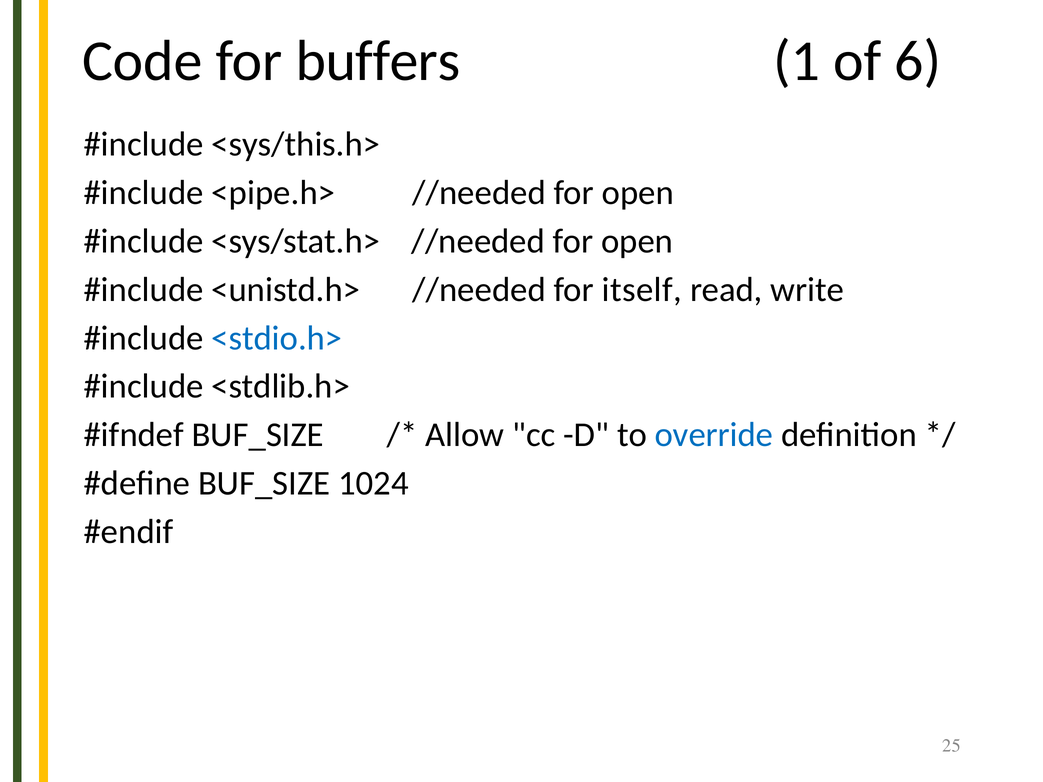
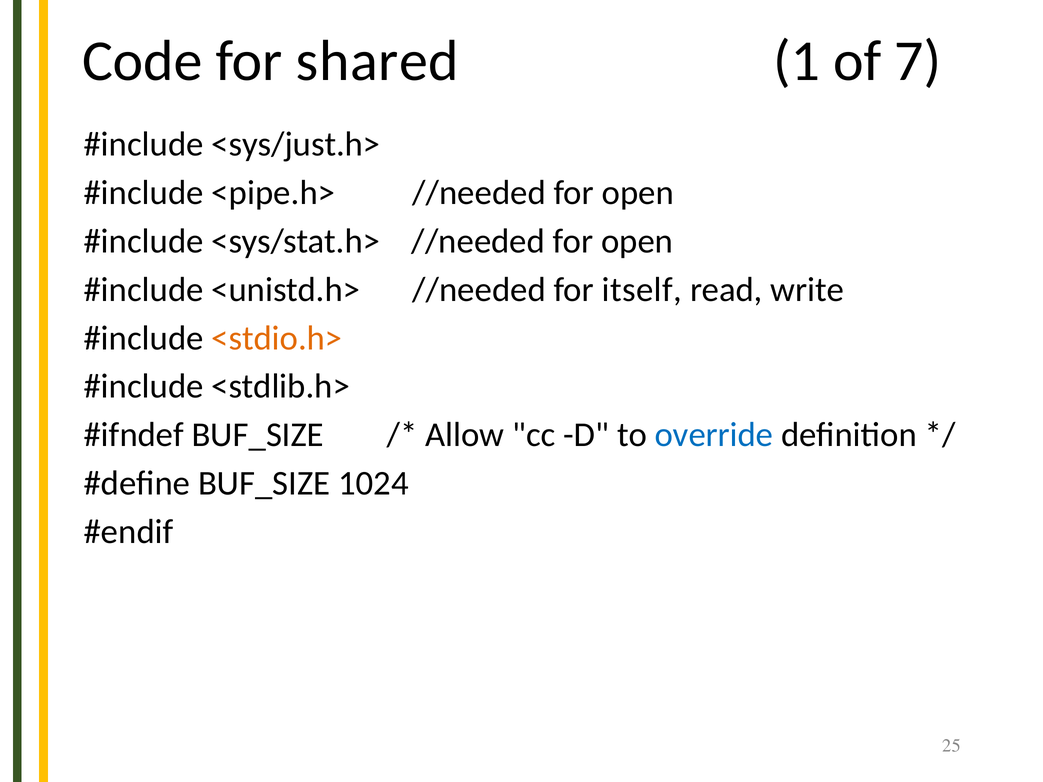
buffers: buffers -> shared
6: 6 -> 7
<sys/this.h>: <sys/this.h> -> <sys/just.h>
<stdio.h> colour: blue -> orange
